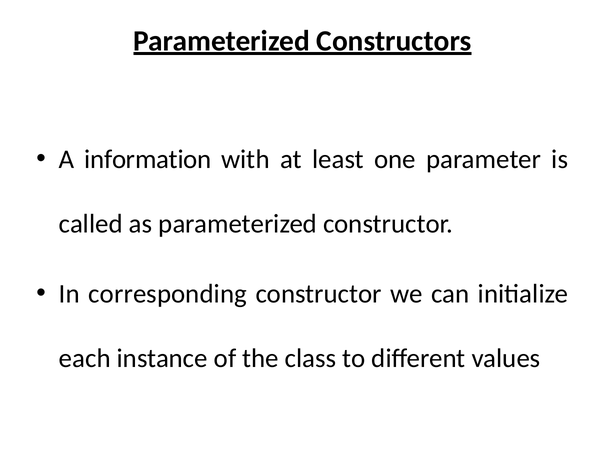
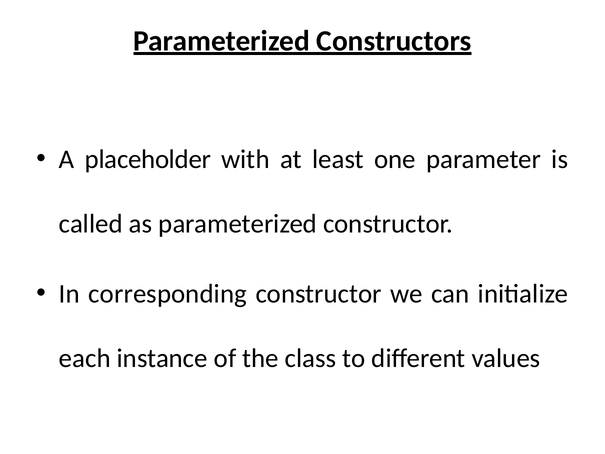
information: information -> placeholder
